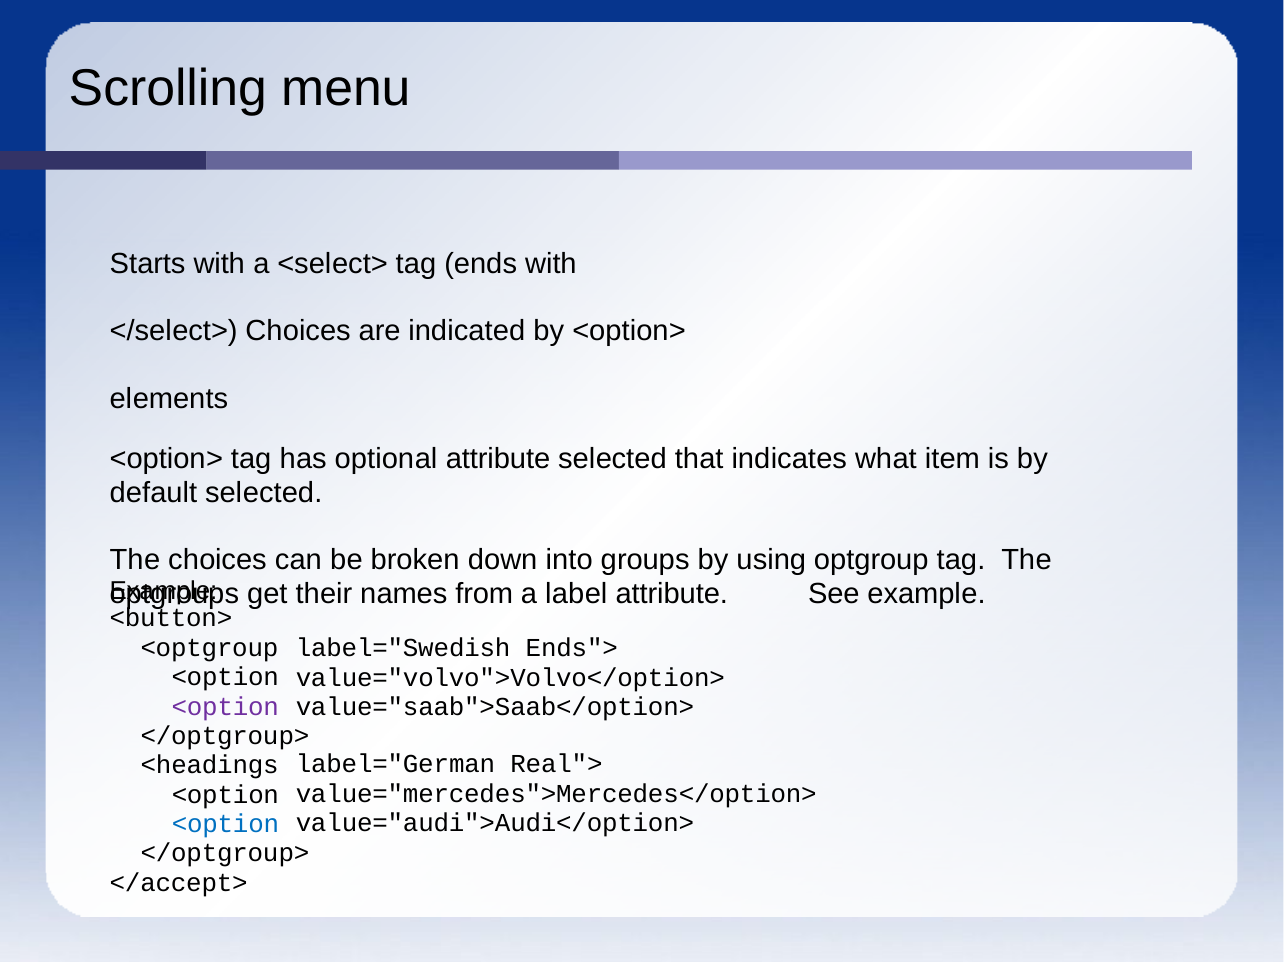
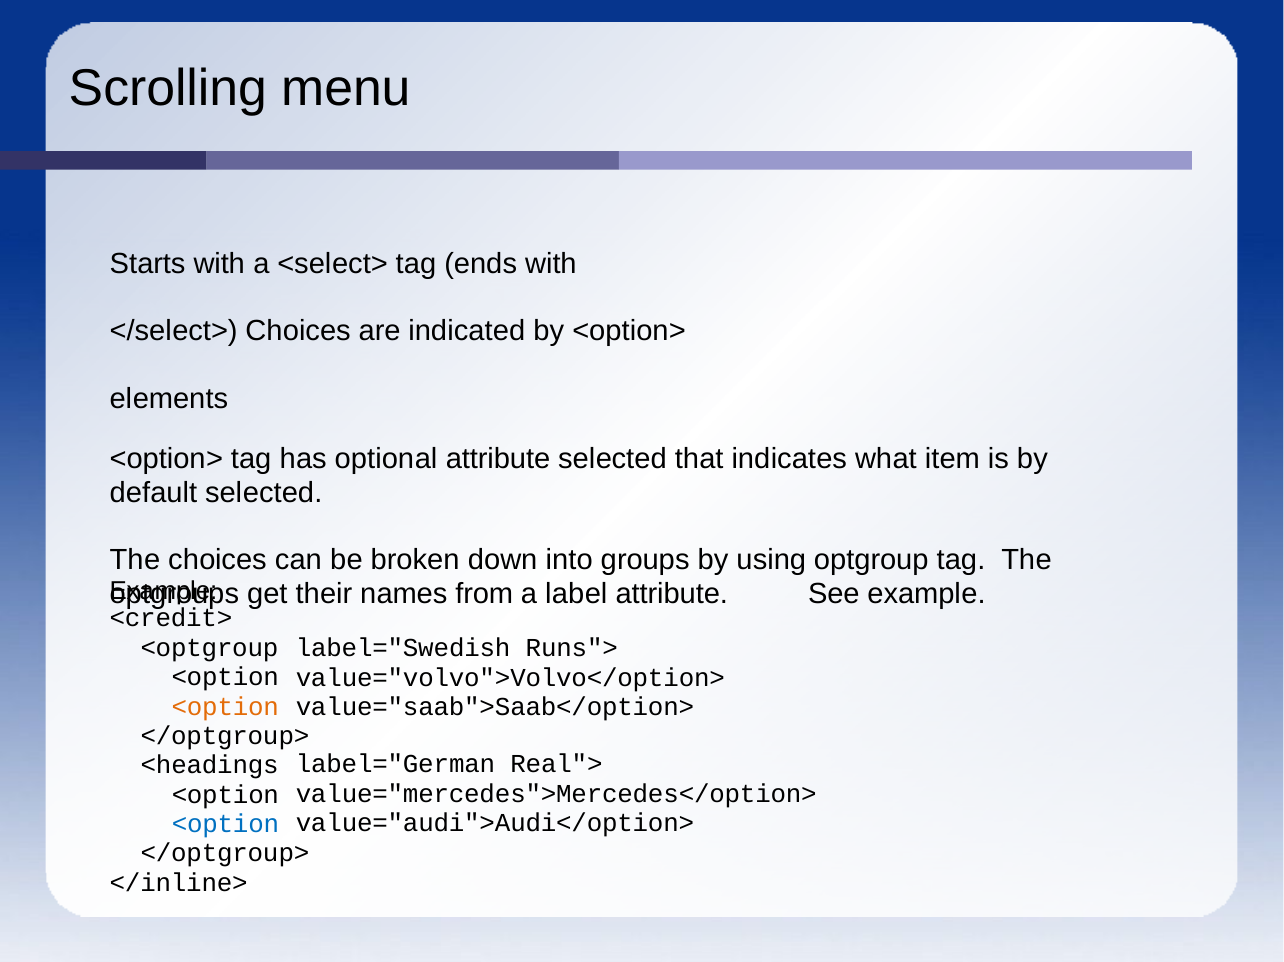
<button>: <button> -> <credit>
Ends">: Ends"> -> Runs">
<option at (225, 707) colour: purple -> orange
</accept>: </accept> -> </inline>
